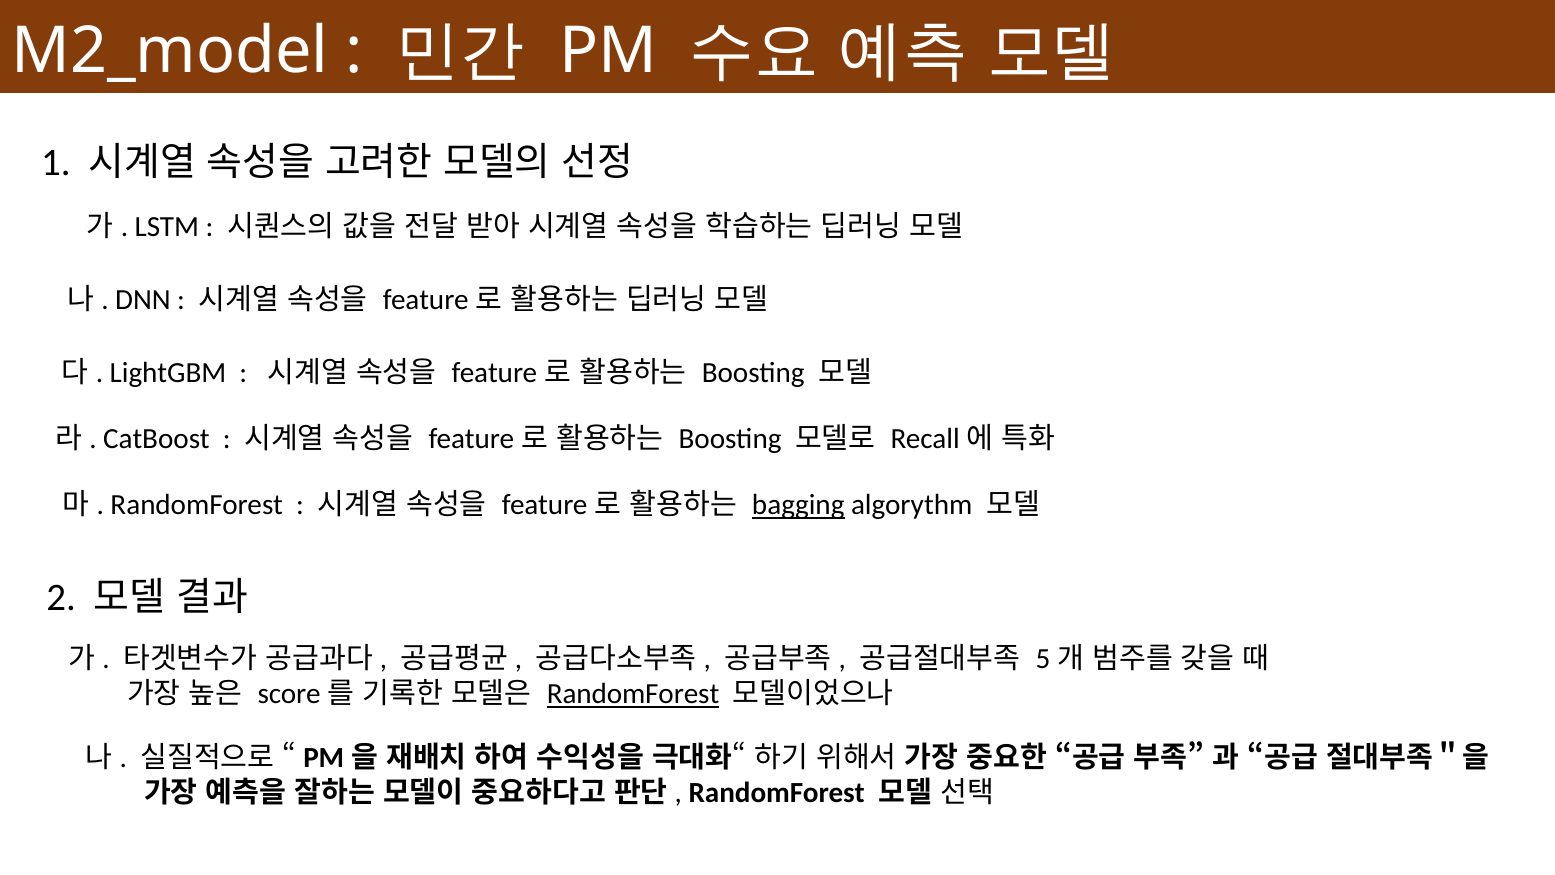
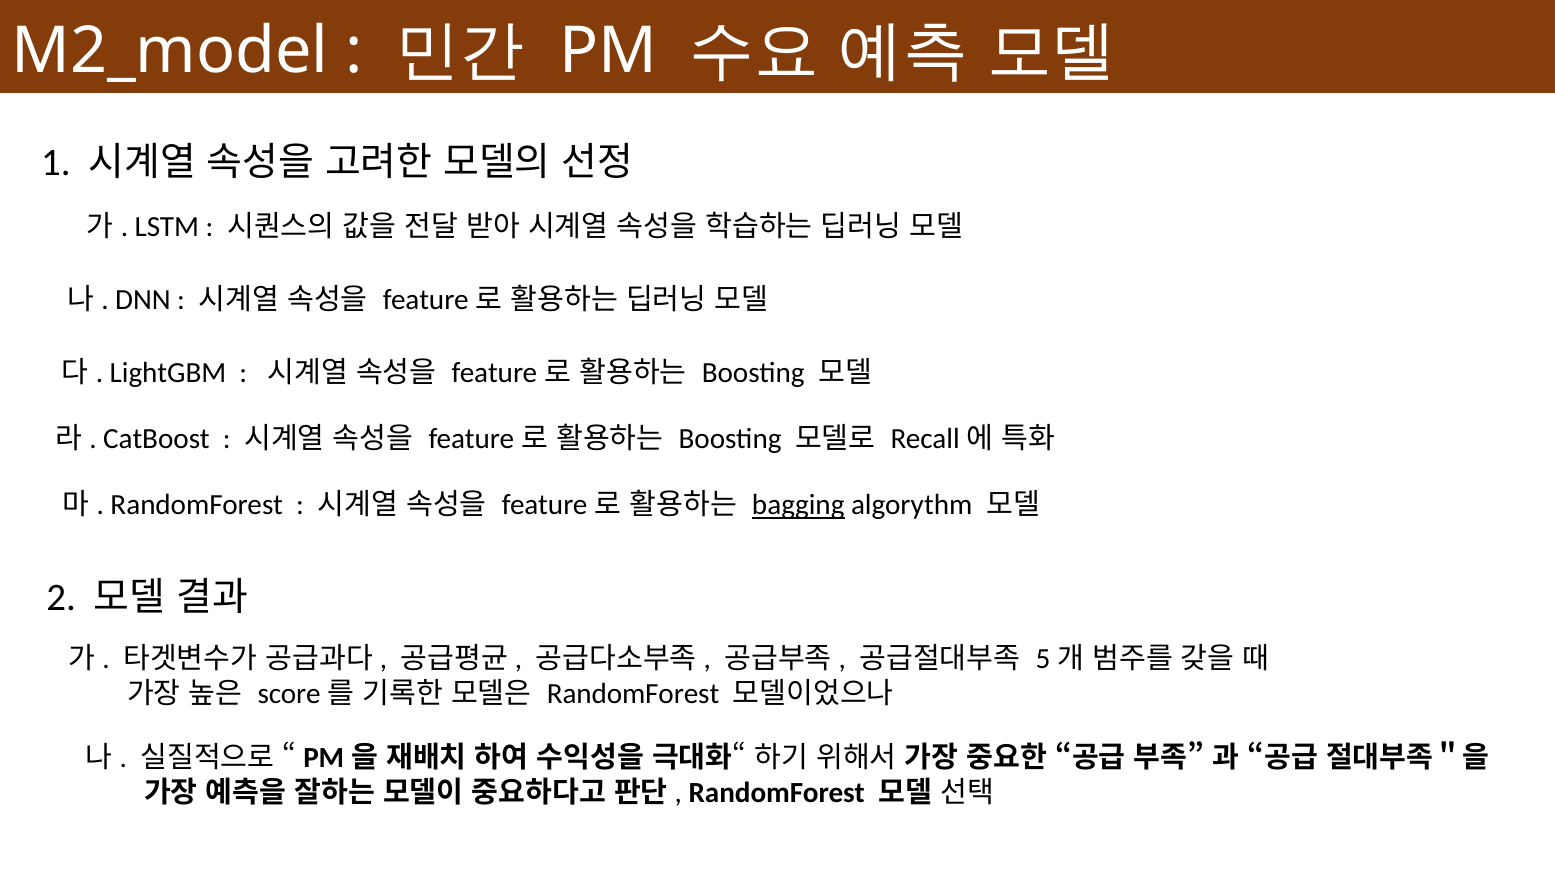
RandomForest at (633, 694) underline: present -> none
